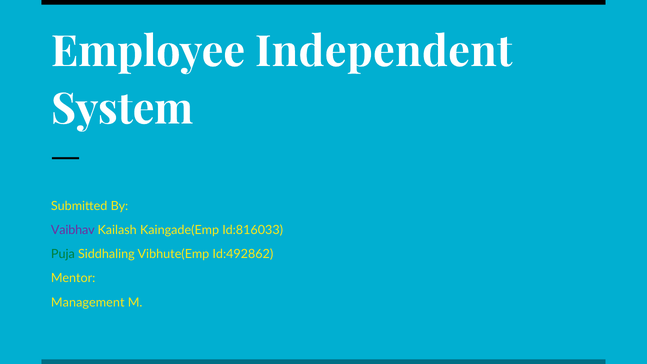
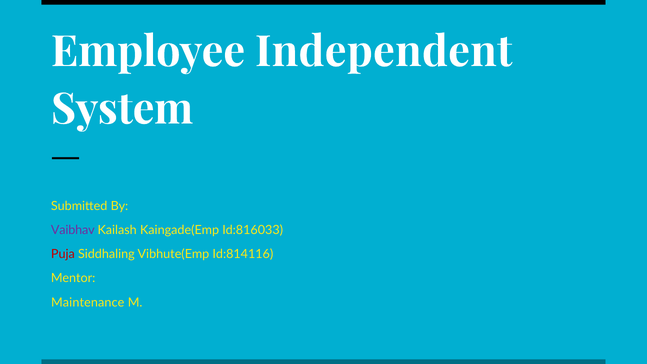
Puja colour: green -> red
Id:492862: Id:492862 -> Id:814116
Management: Management -> Maintenance
